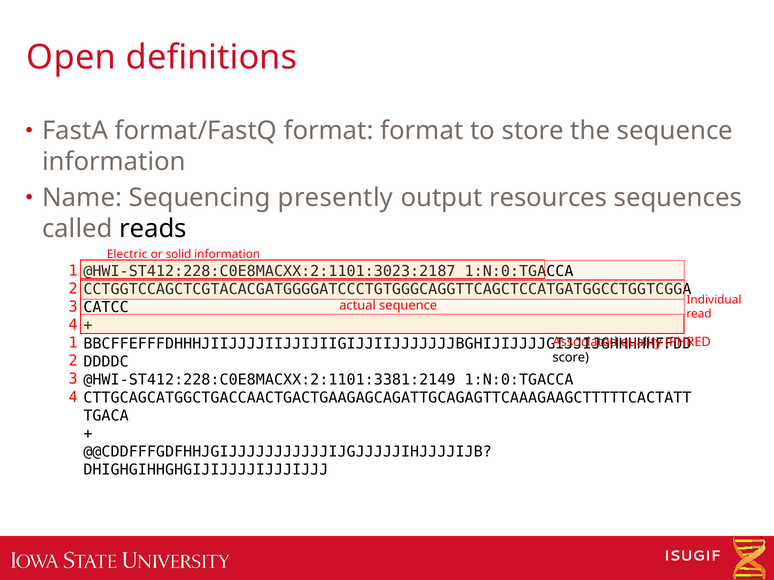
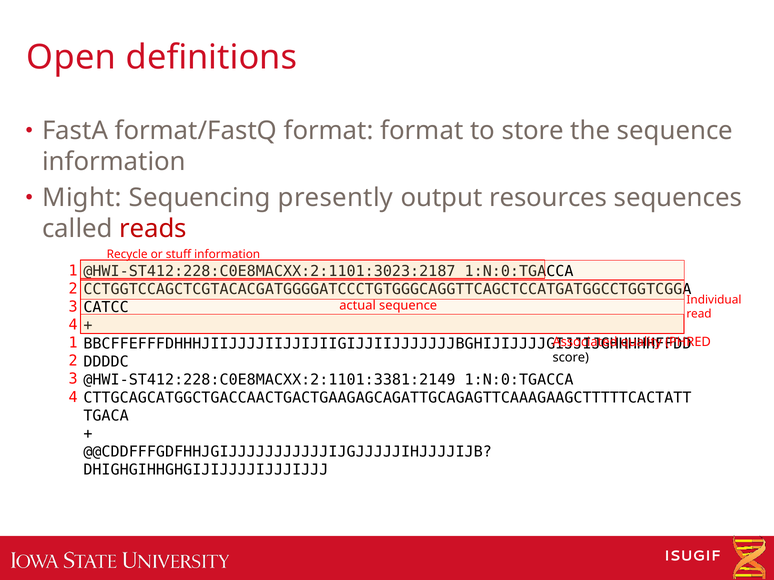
Name: Name -> Might
reads colour: black -> red
Electric: Electric -> Recycle
solid: solid -> stuff
